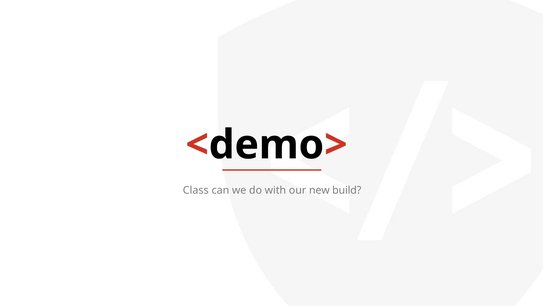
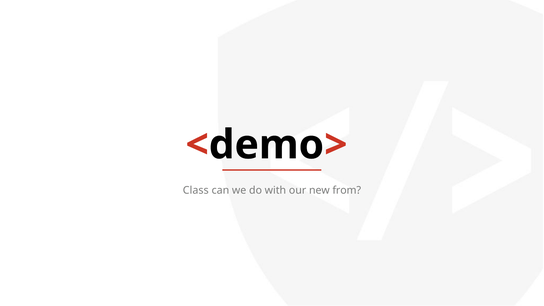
build: build -> from
